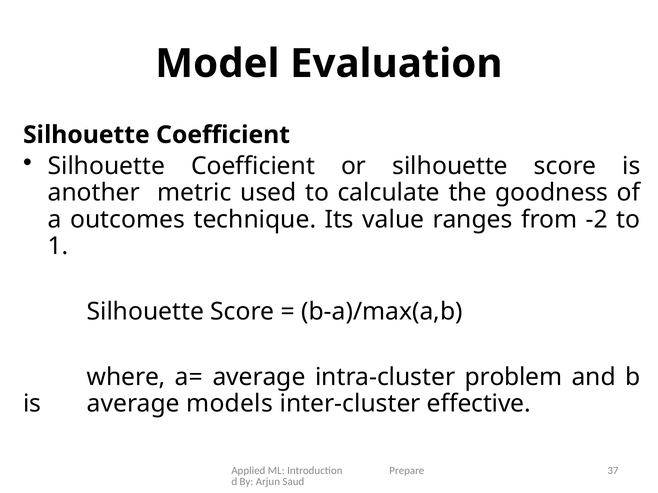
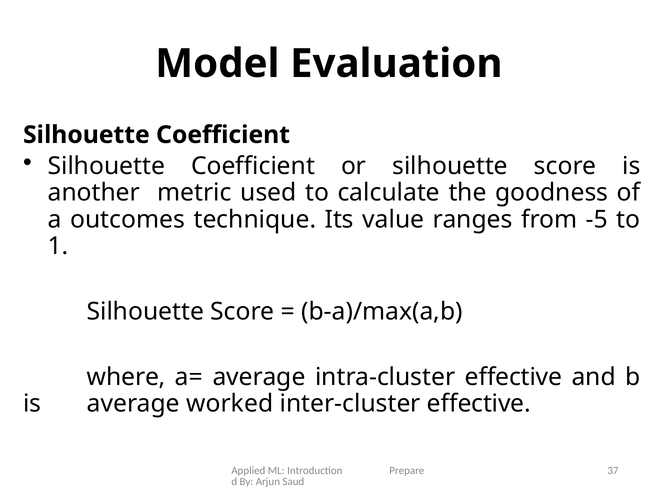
-2: -2 -> -5
intra-cluster problem: problem -> effective
models: models -> worked
